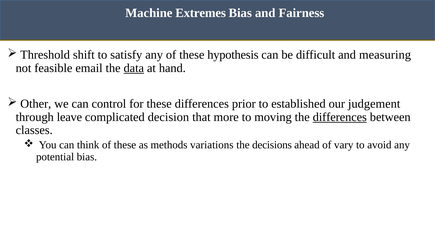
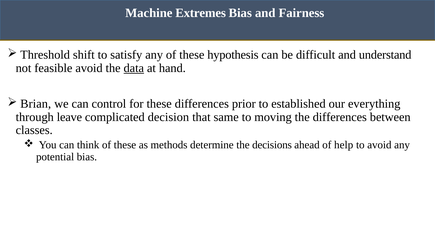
measuring: measuring -> understand
feasible email: email -> avoid
Other: Other -> Brian
judgement: judgement -> everything
more: more -> same
differences at (340, 117) underline: present -> none
variations: variations -> determine
vary: vary -> help
